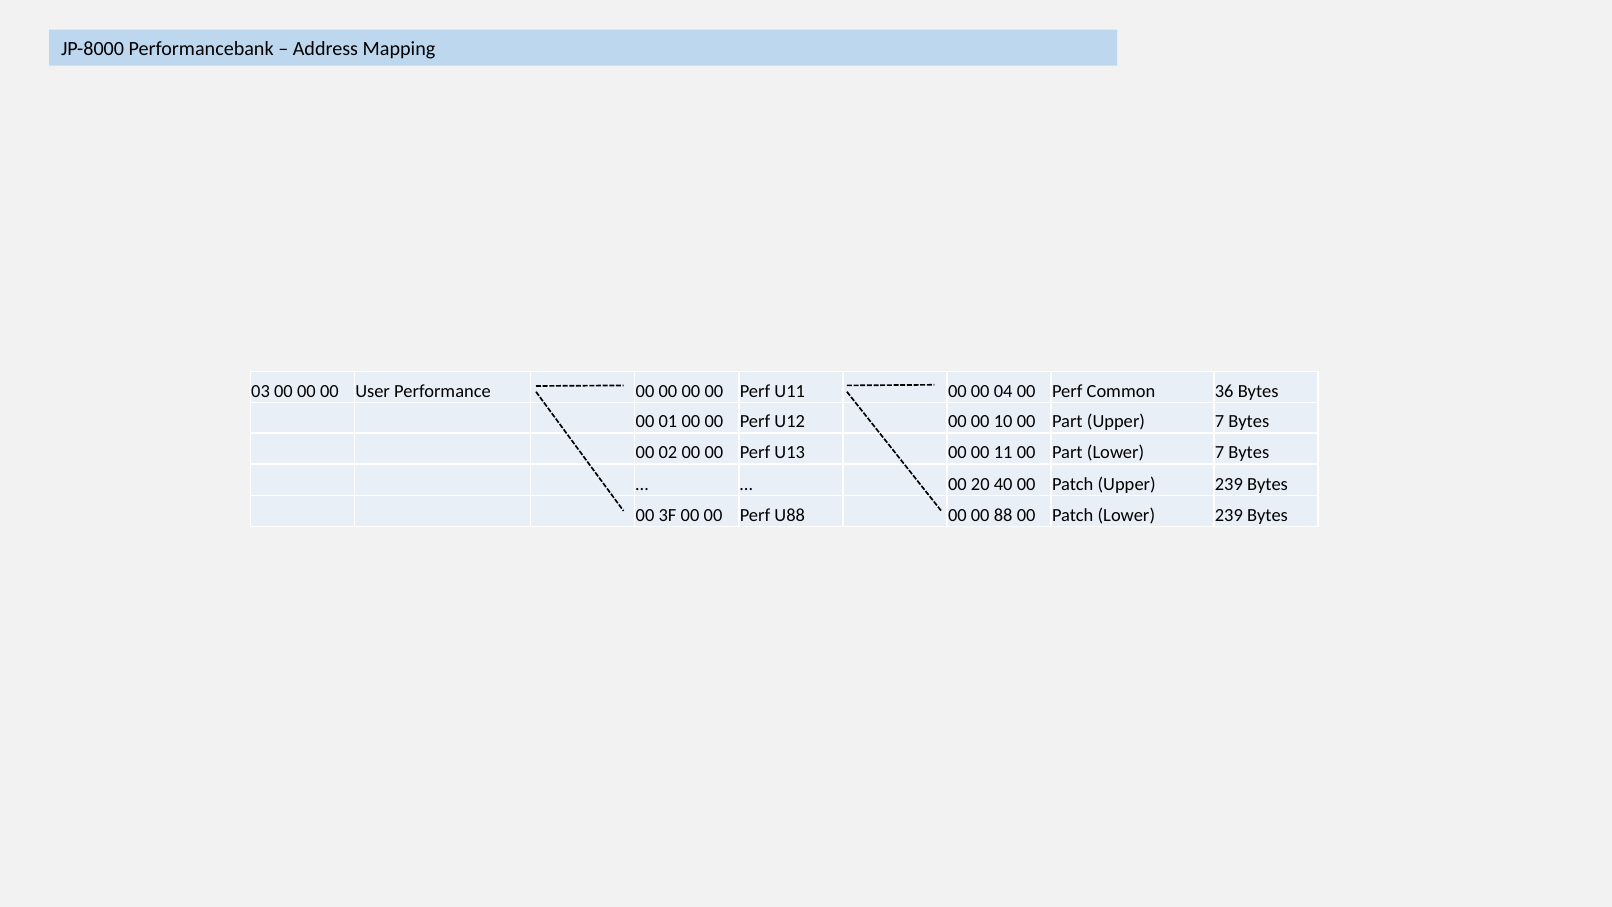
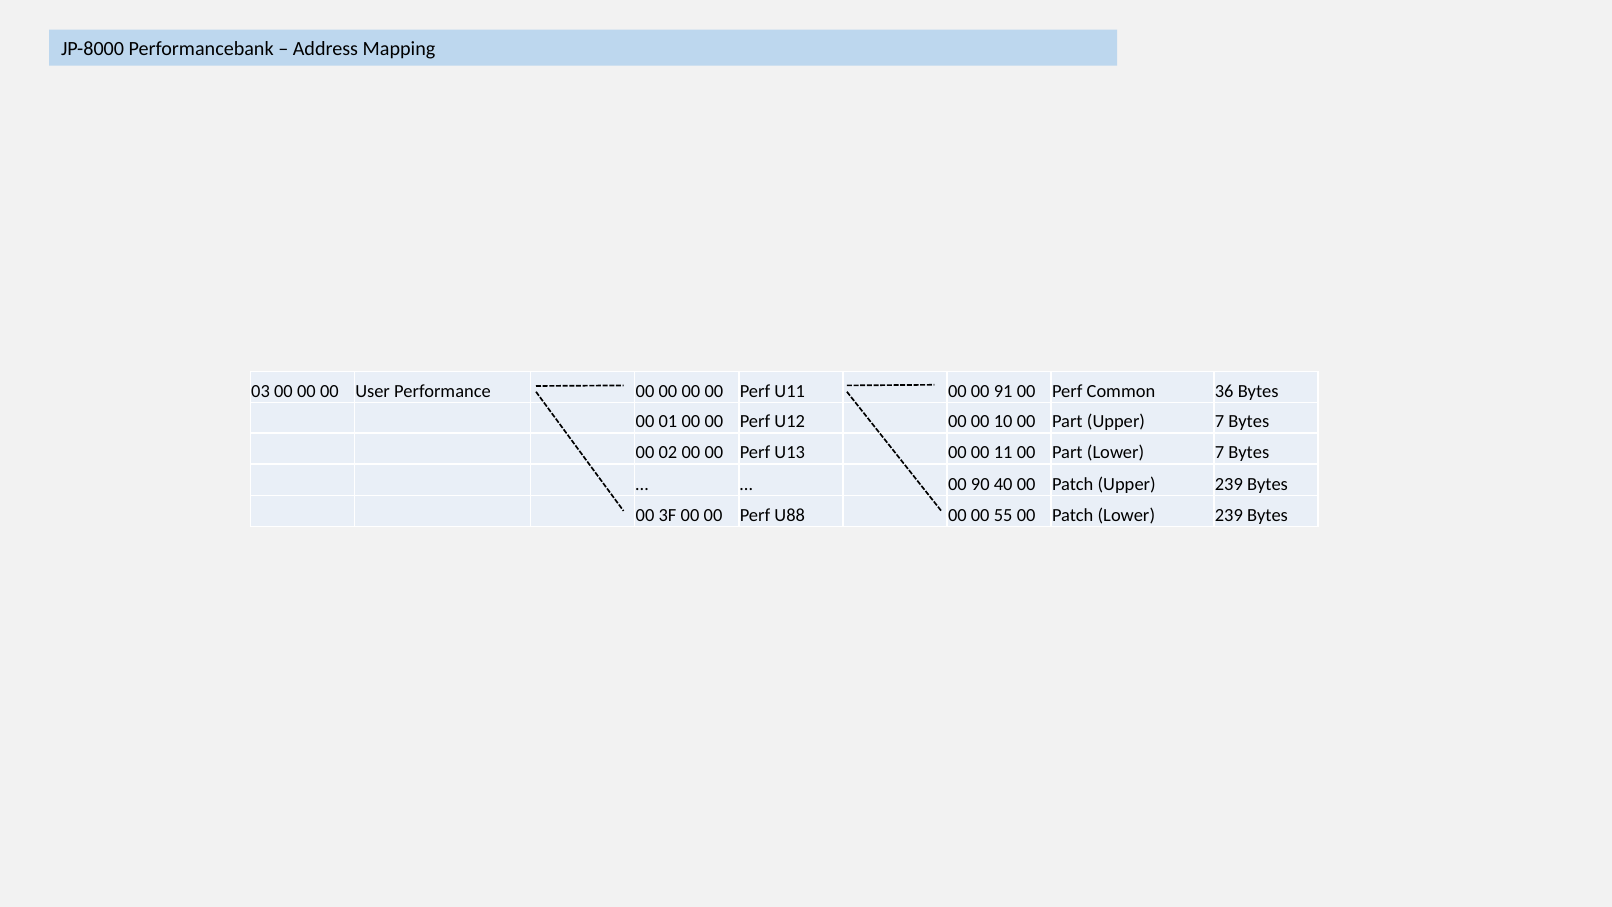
04: 04 -> 91
20: 20 -> 90
88: 88 -> 55
